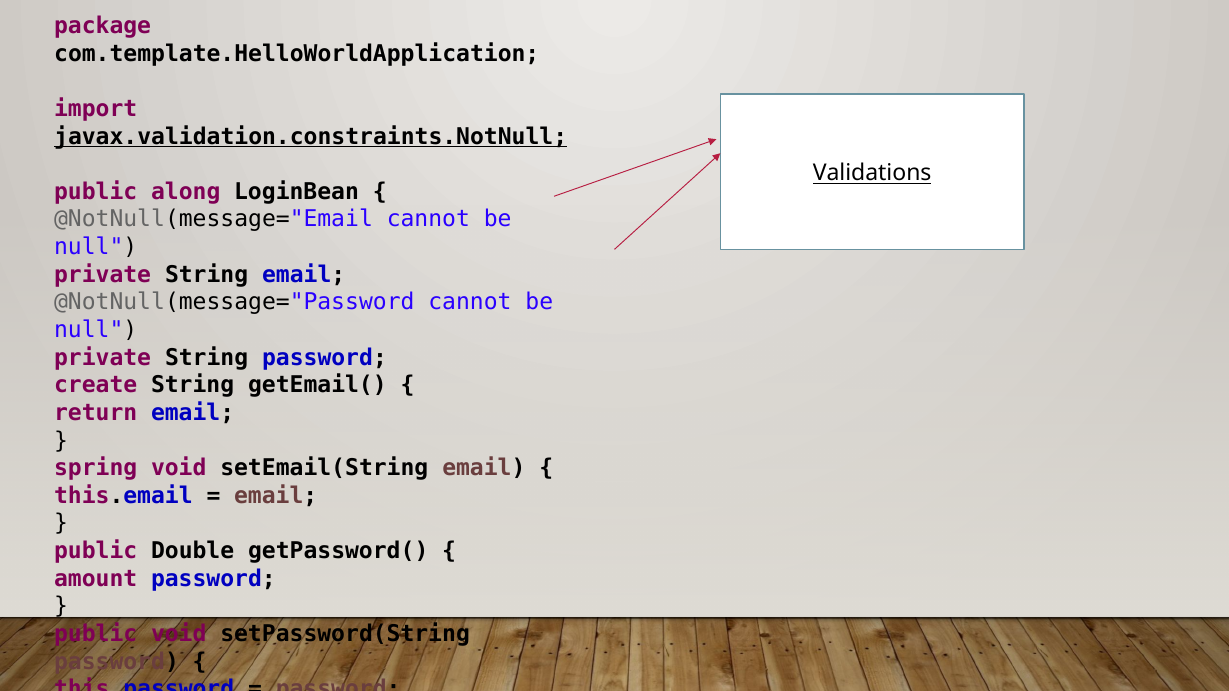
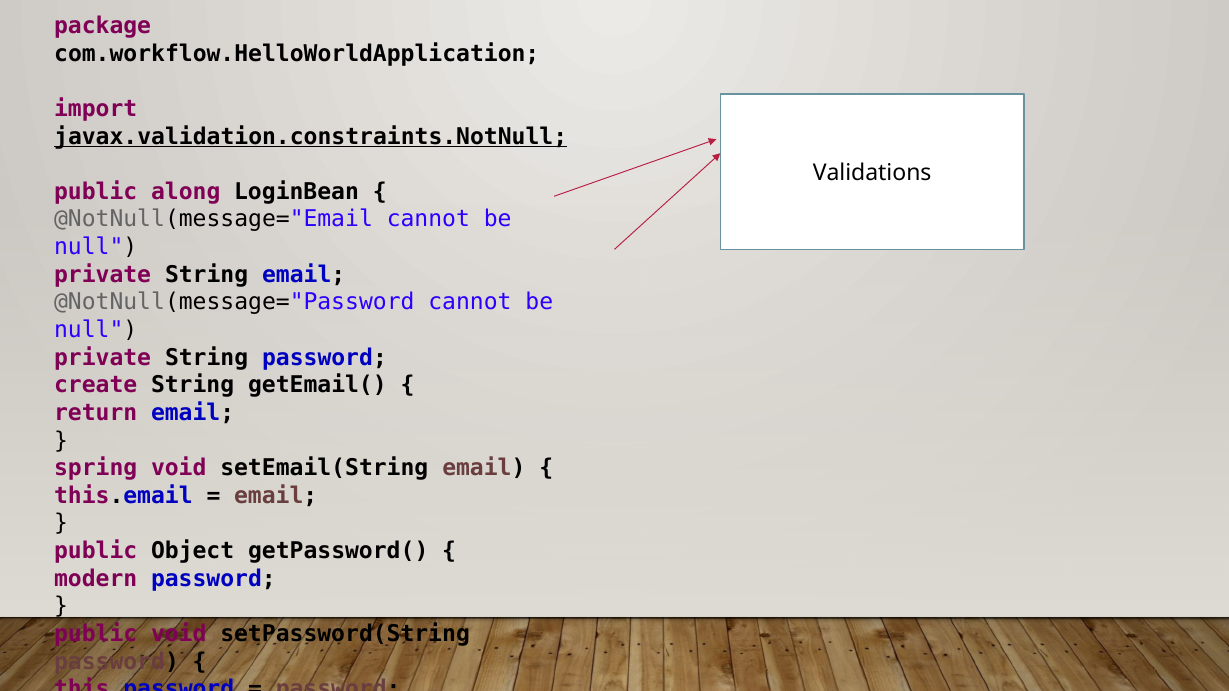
com.template.HelloWorldApplication: com.template.HelloWorldApplication -> com.workflow.HelloWorldApplication
Validations underline: present -> none
Double: Double -> Object
amount: amount -> modern
